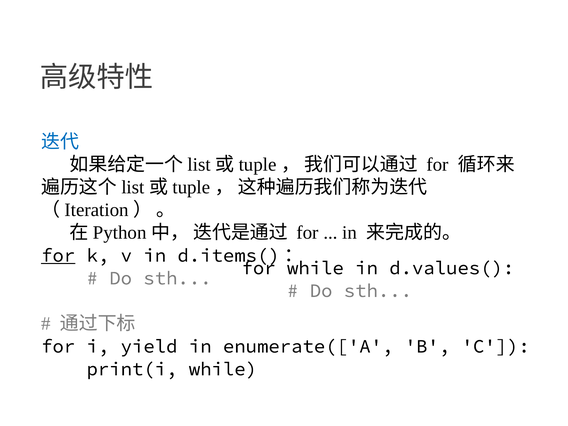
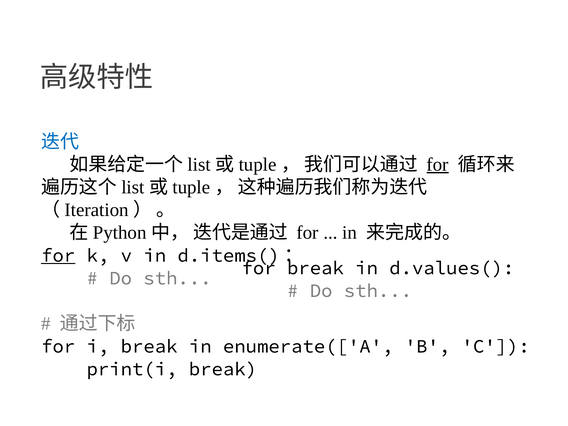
for at (438, 165) underline: none -> present
for while: while -> break
i yield: yield -> break
print(i while: while -> break
